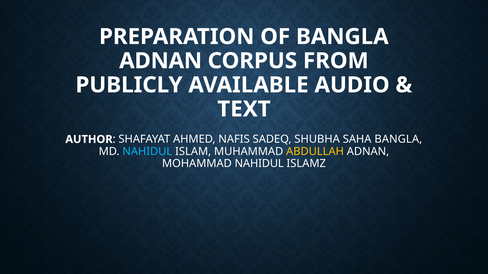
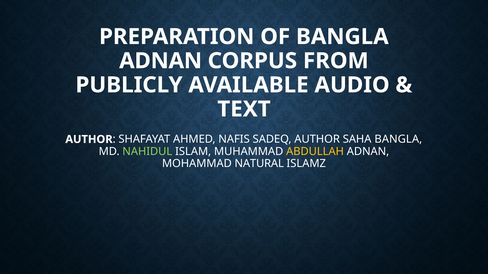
SADEQ SHUBHA: SHUBHA -> AUTHOR
NAHIDUL at (147, 152) colour: light blue -> light green
MOHAMMAD NAHIDUL: NAHIDUL -> NATURAL
